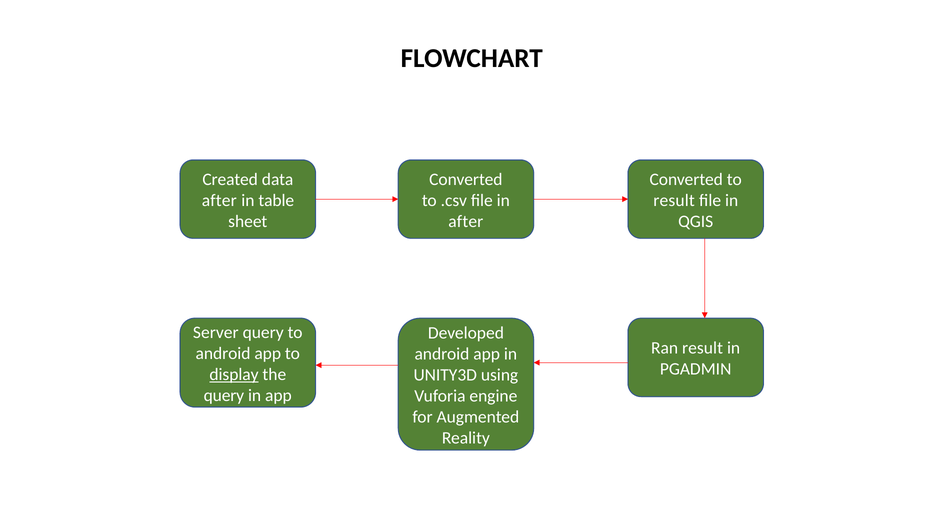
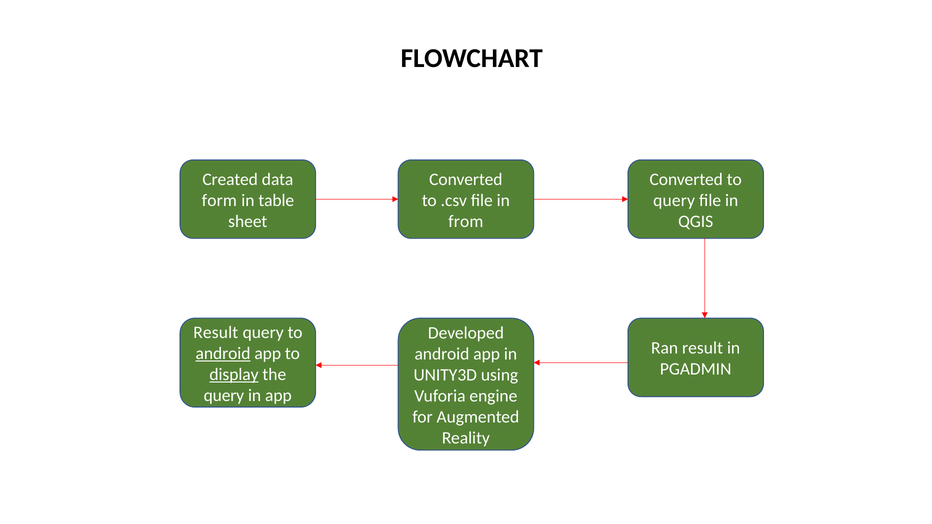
after at (219, 200): after -> form
result at (674, 200): result -> query
after at (466, 221): after -> from
Server at (216, 333): Server -> Result
android at (223, 353) underline: none -> present
